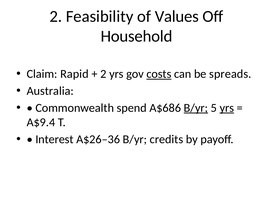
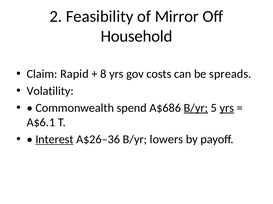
Values: Values -> Mirror
2 at (103, 74): 2 -> 8
costs underline: present -> none
Australia: Australia -> Volatility
A$9.4: A$9.4 -> A$6.1
Interest underline: none -> present
credits: credits -> lowers
